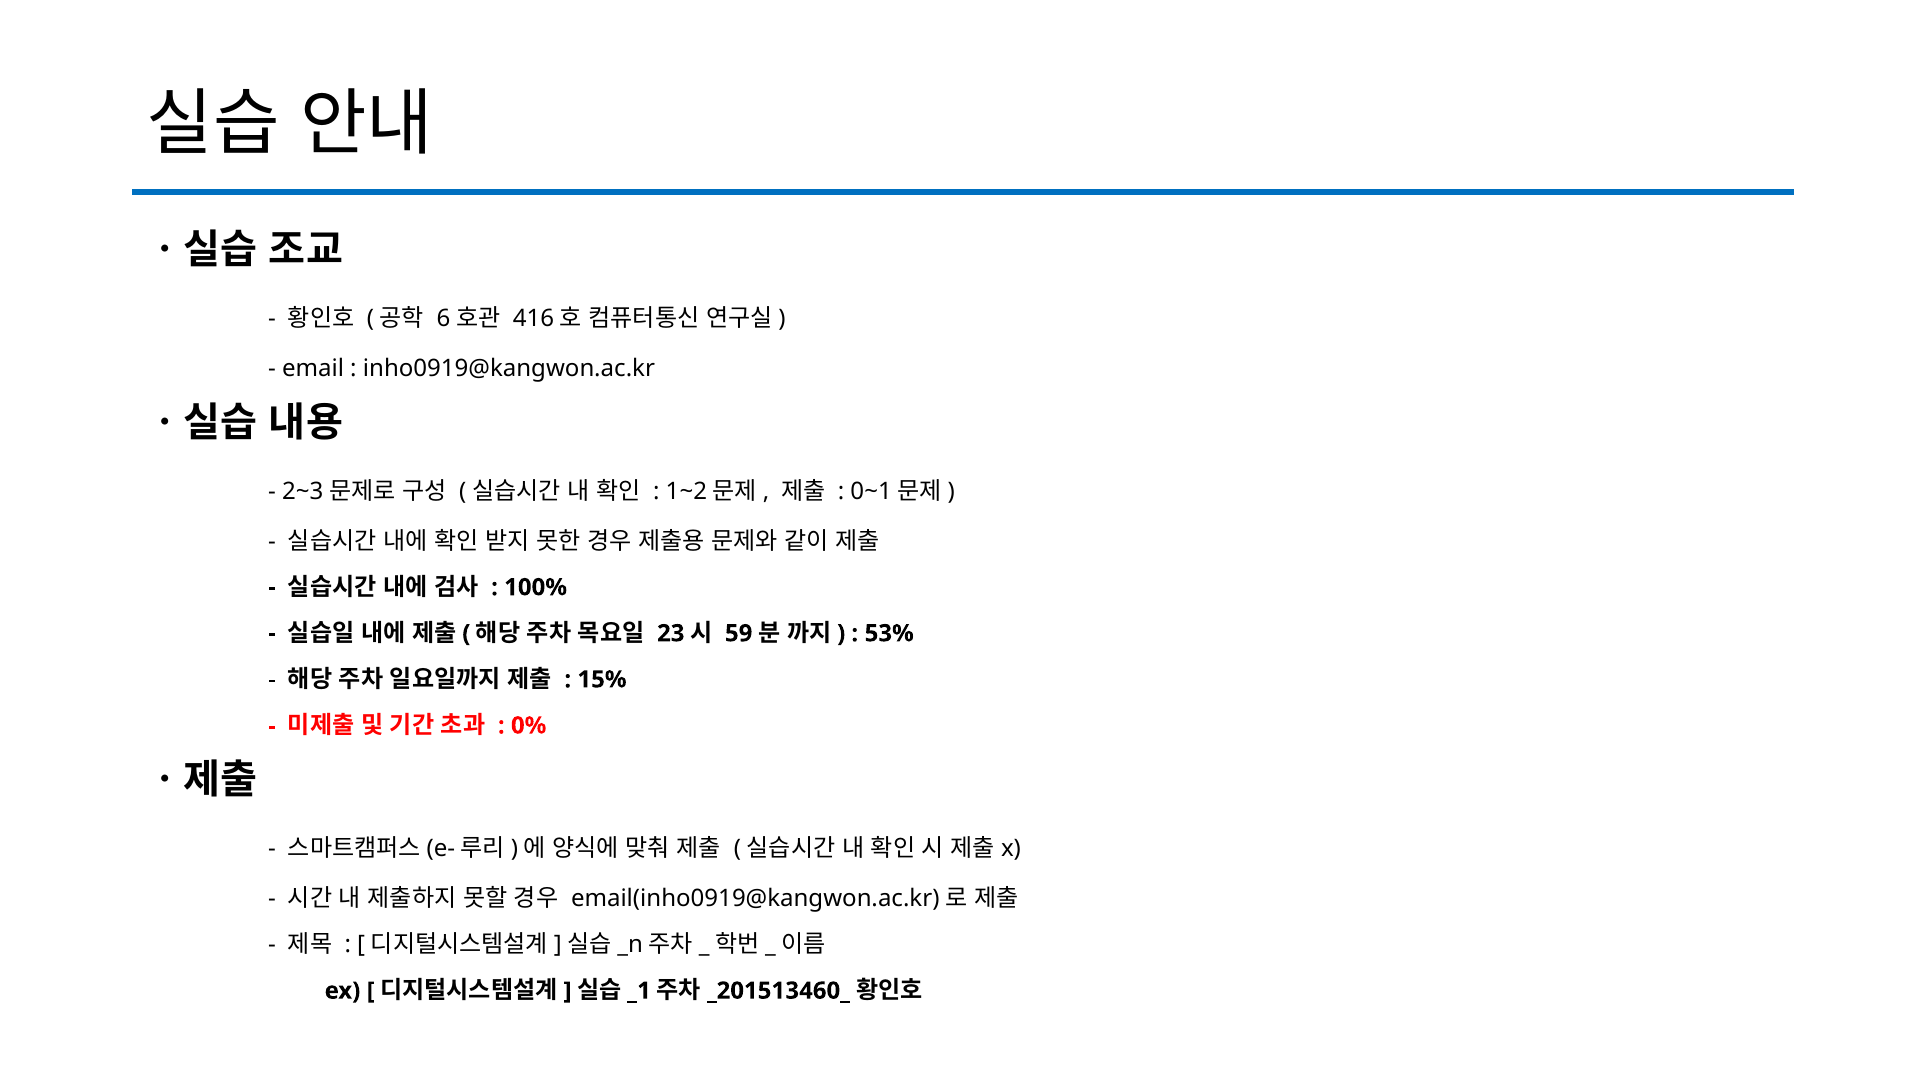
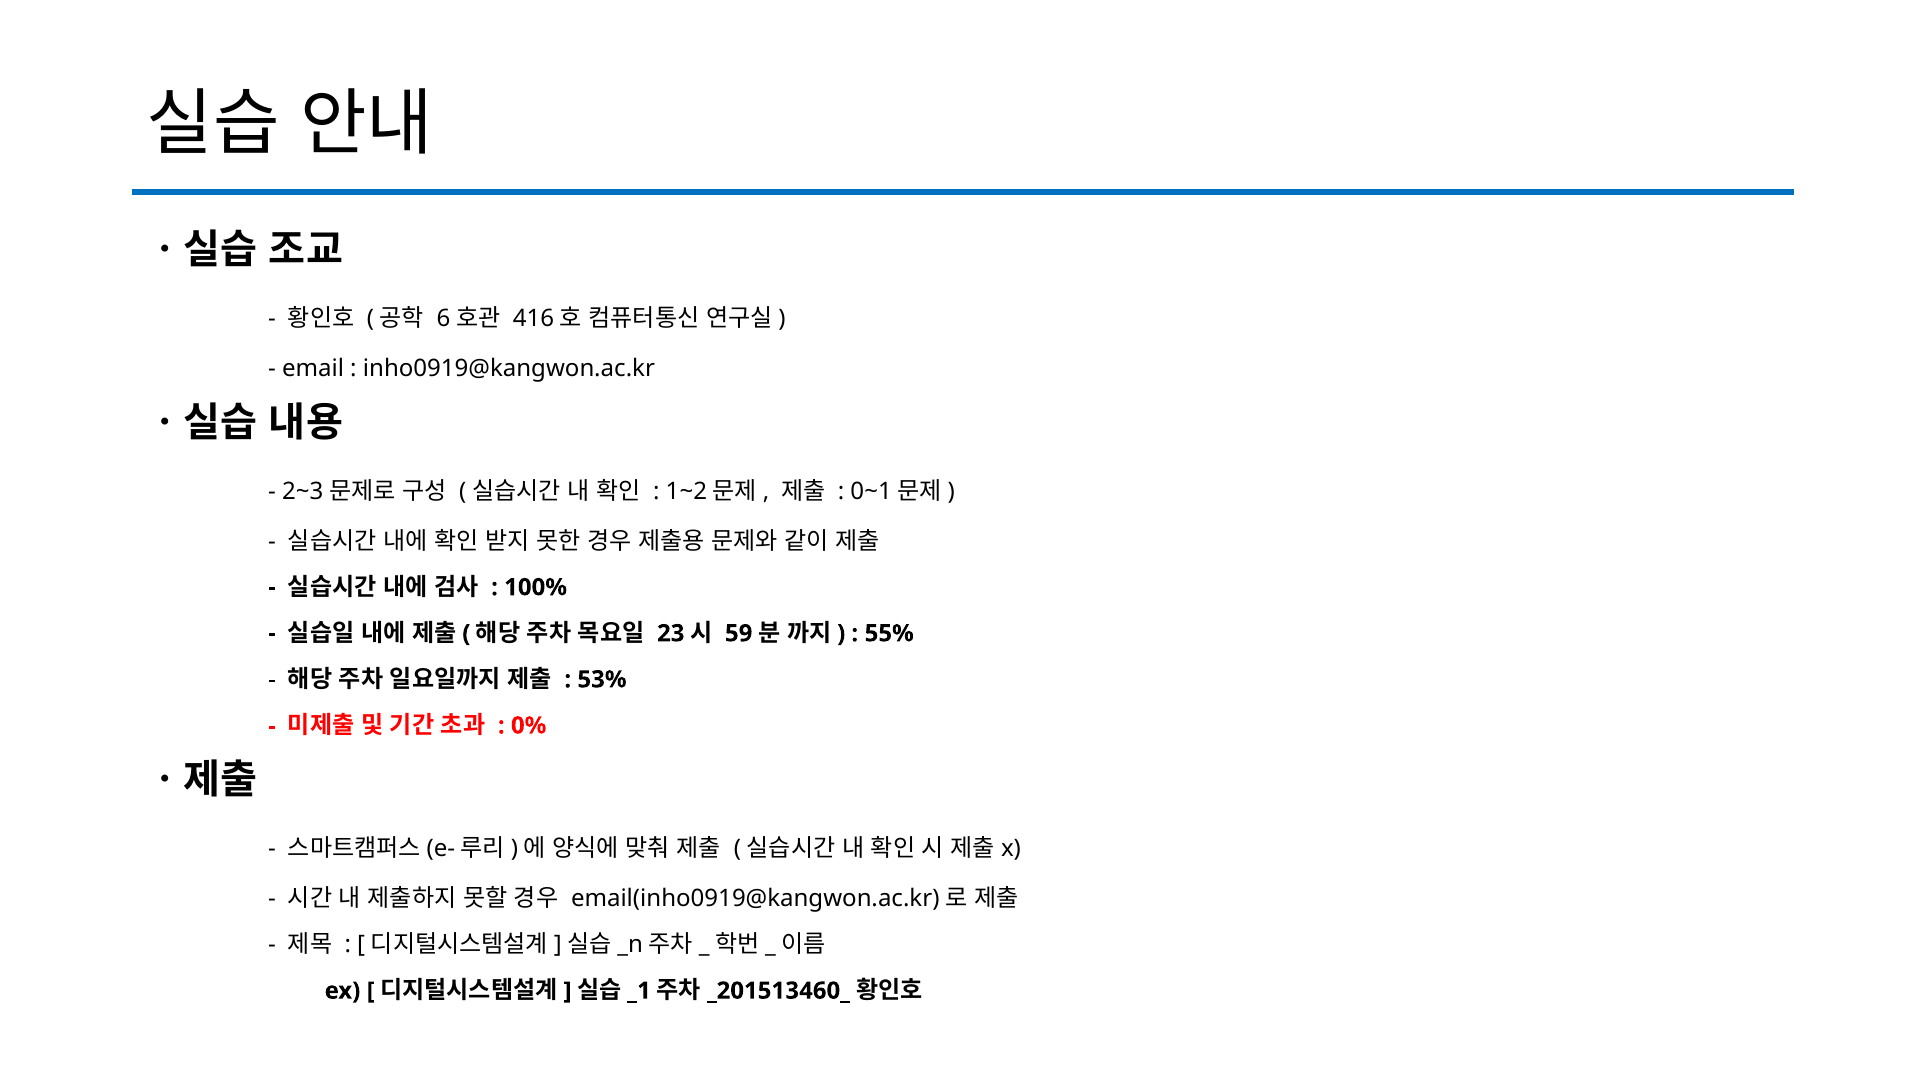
53%: 53% -> 55%
15%: 15% -> 53%
